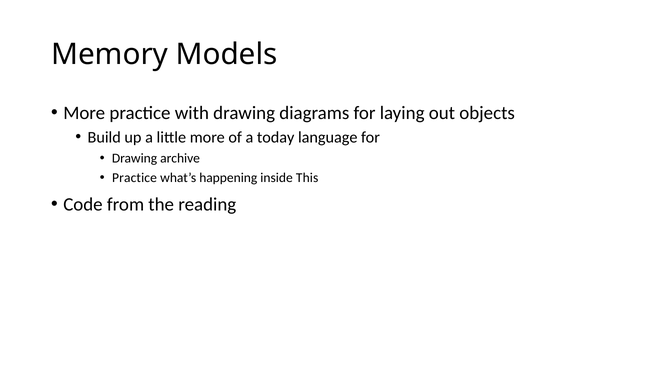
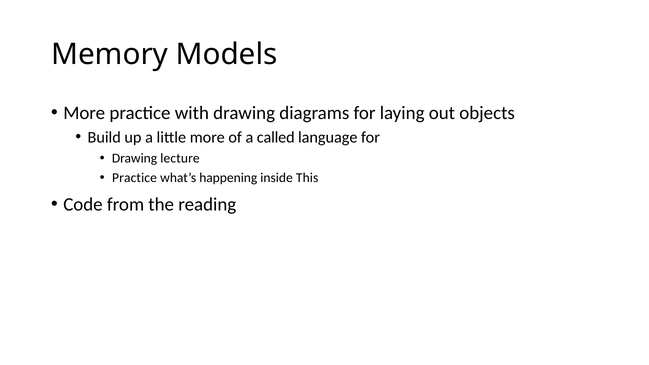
today: today -> called
archive: archive -> lecture
